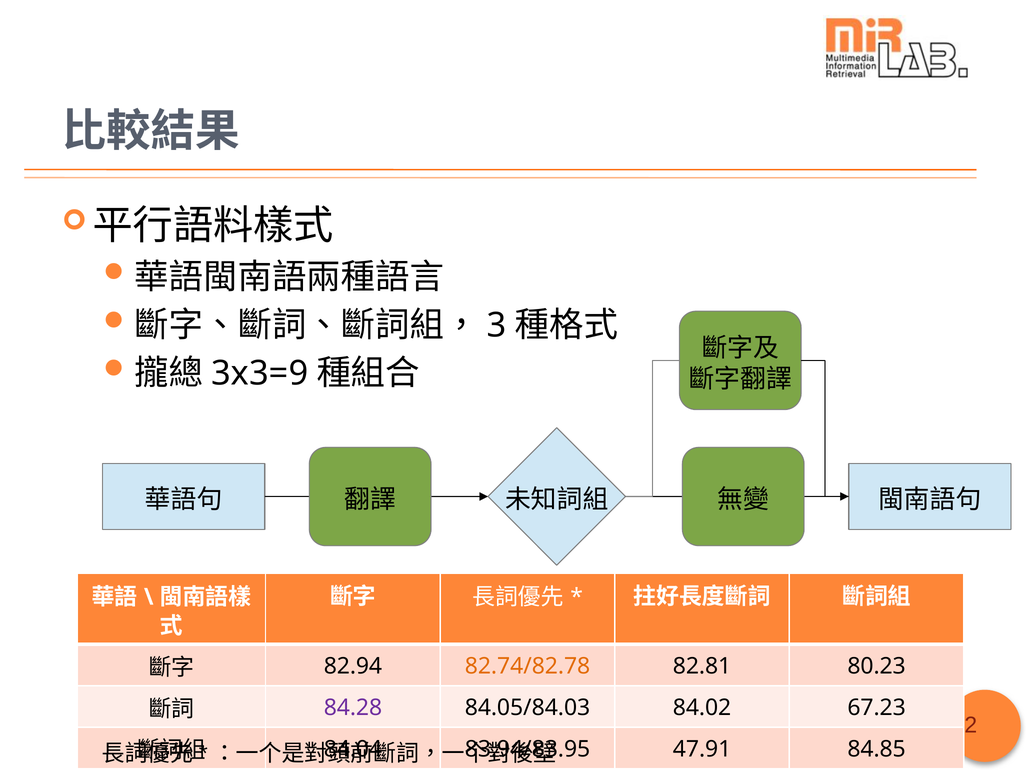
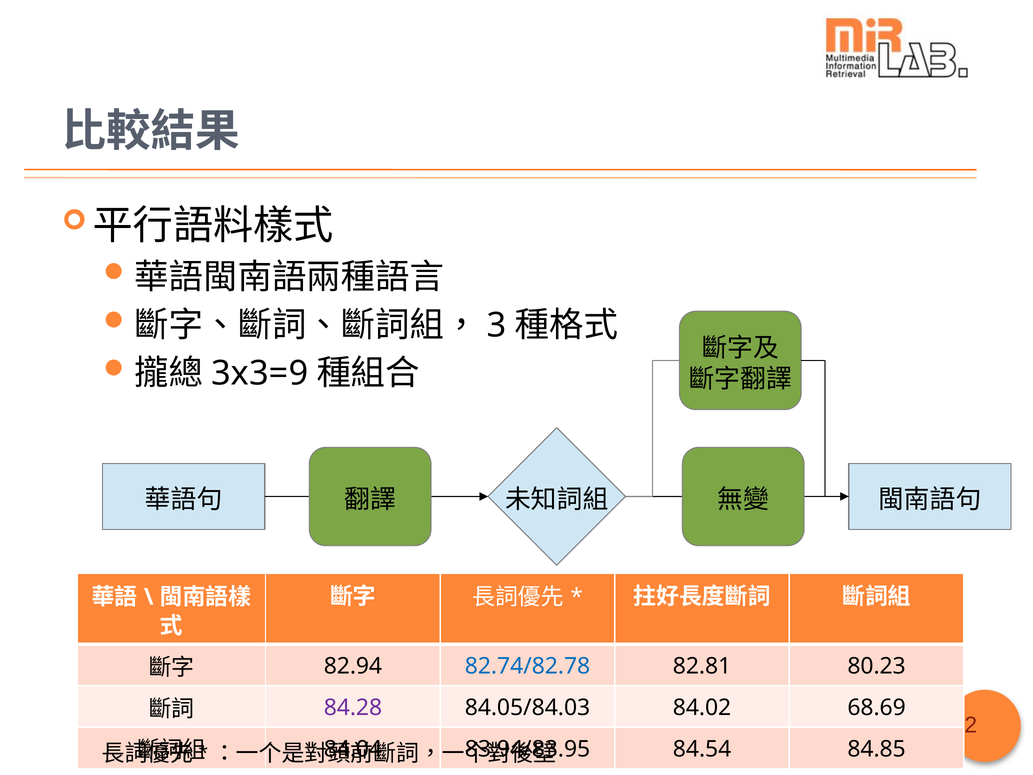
82.74/82.78 colour: orange -> blue
67.23: 67.23 -> 68.69
47.91: 47.91 -> 84.54
